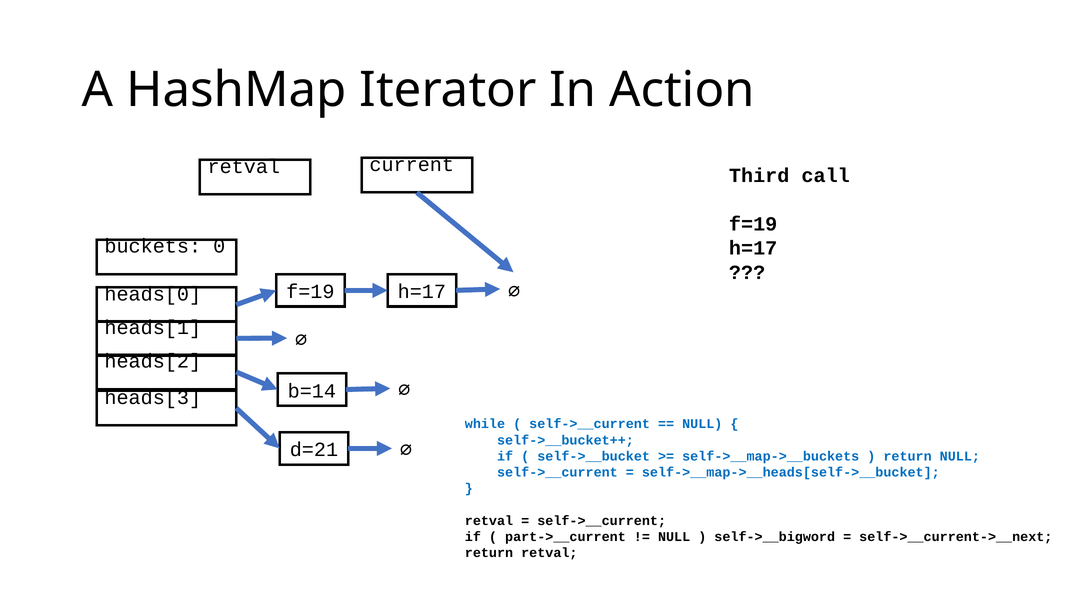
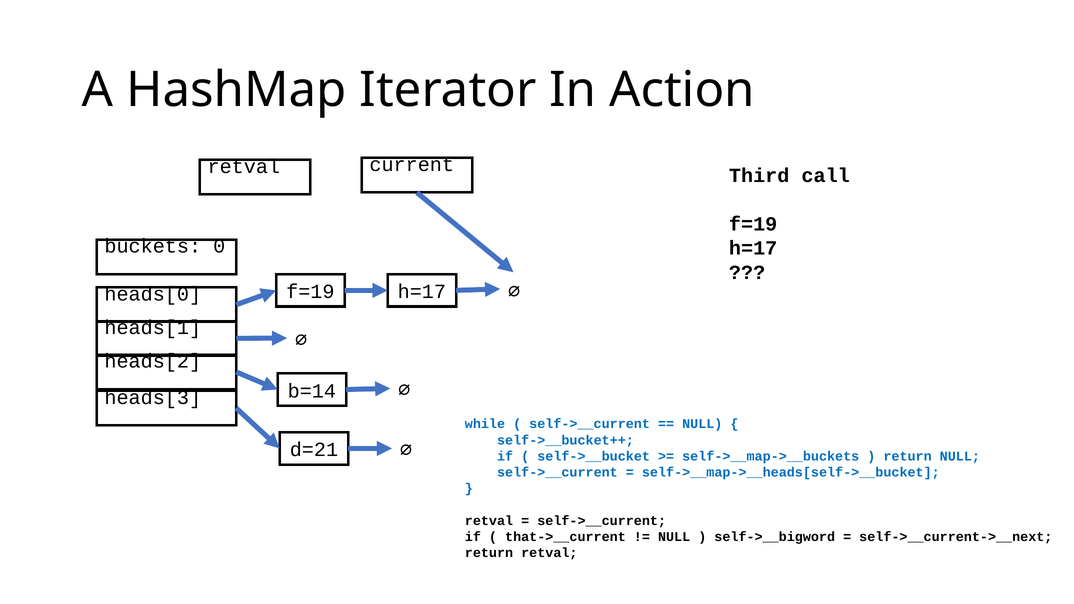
part->__current: part->__current -> that->__current
